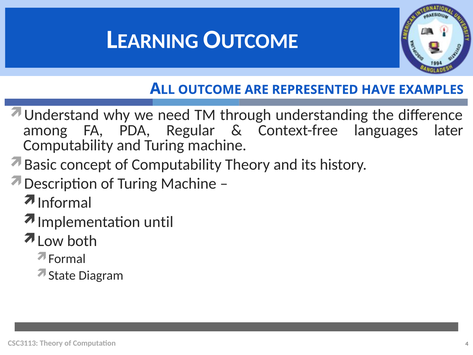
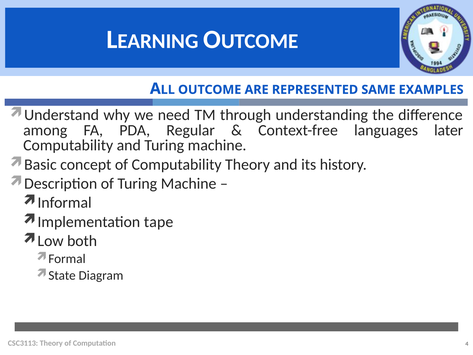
HAVE: HAVE -> SAME
until: until -> tape
